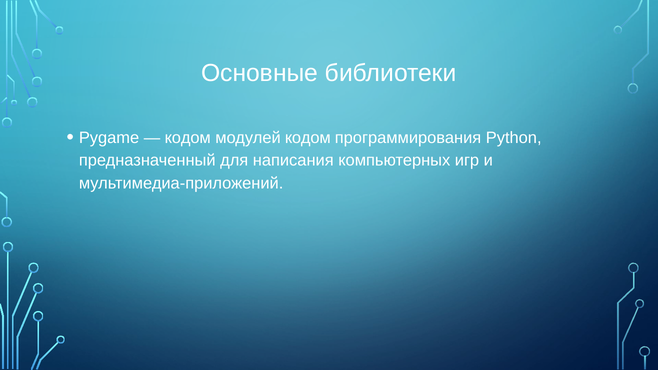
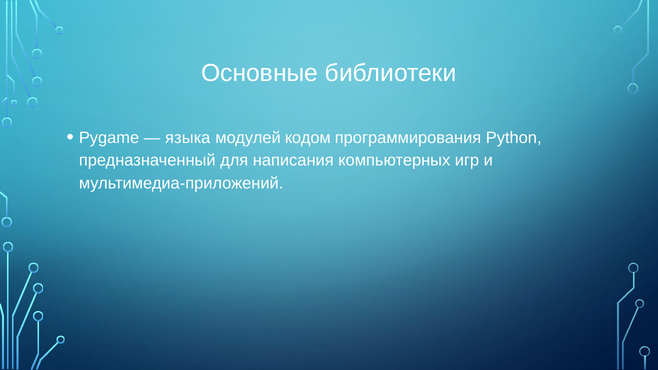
кодом at (188, 138): кодом -> языка
